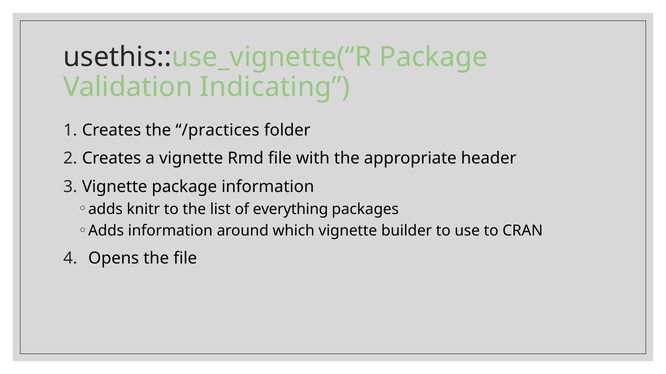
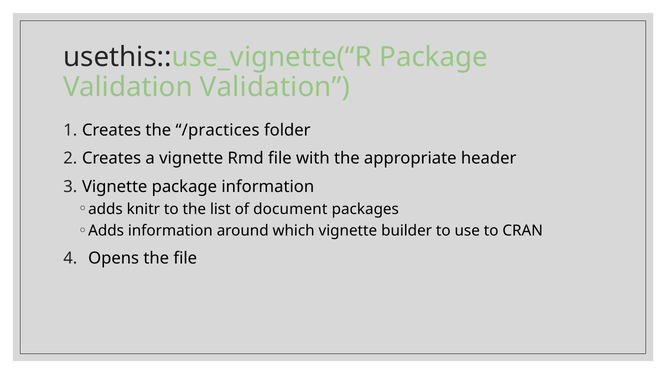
Validation Indicating: Indicating -> Validation
everything: everything -> document
